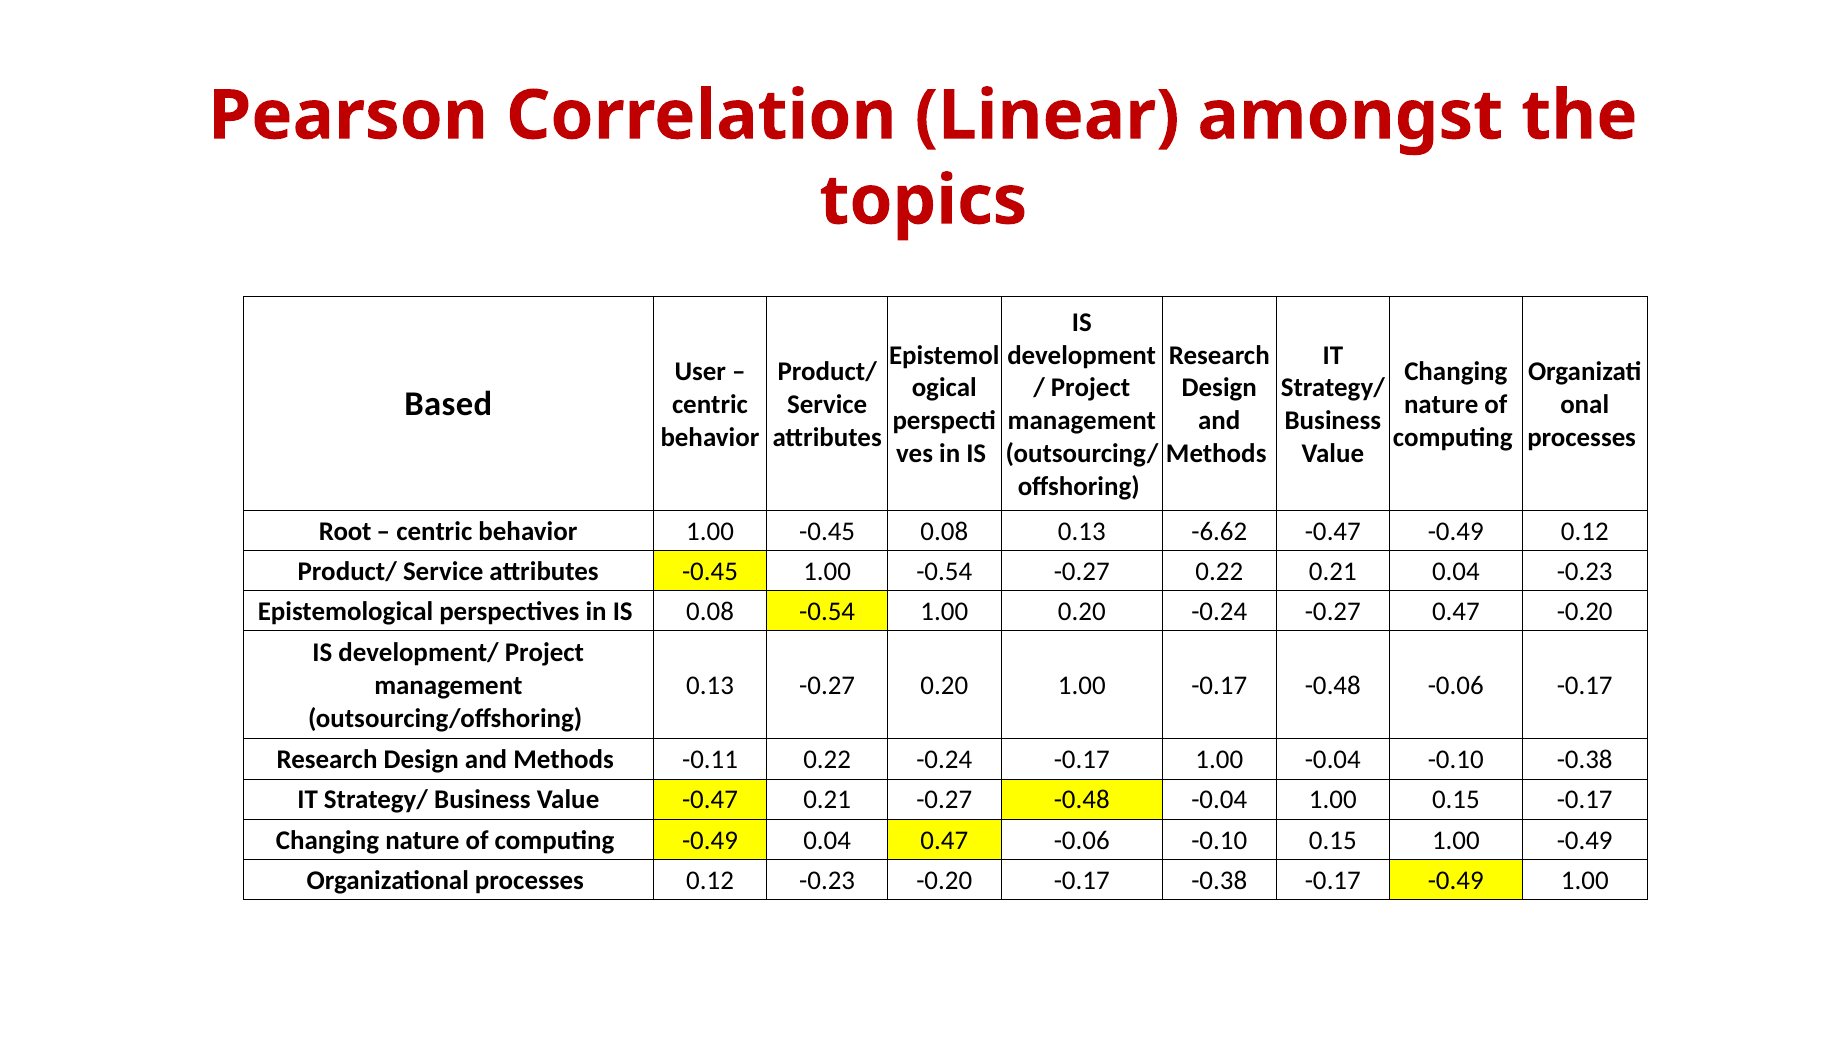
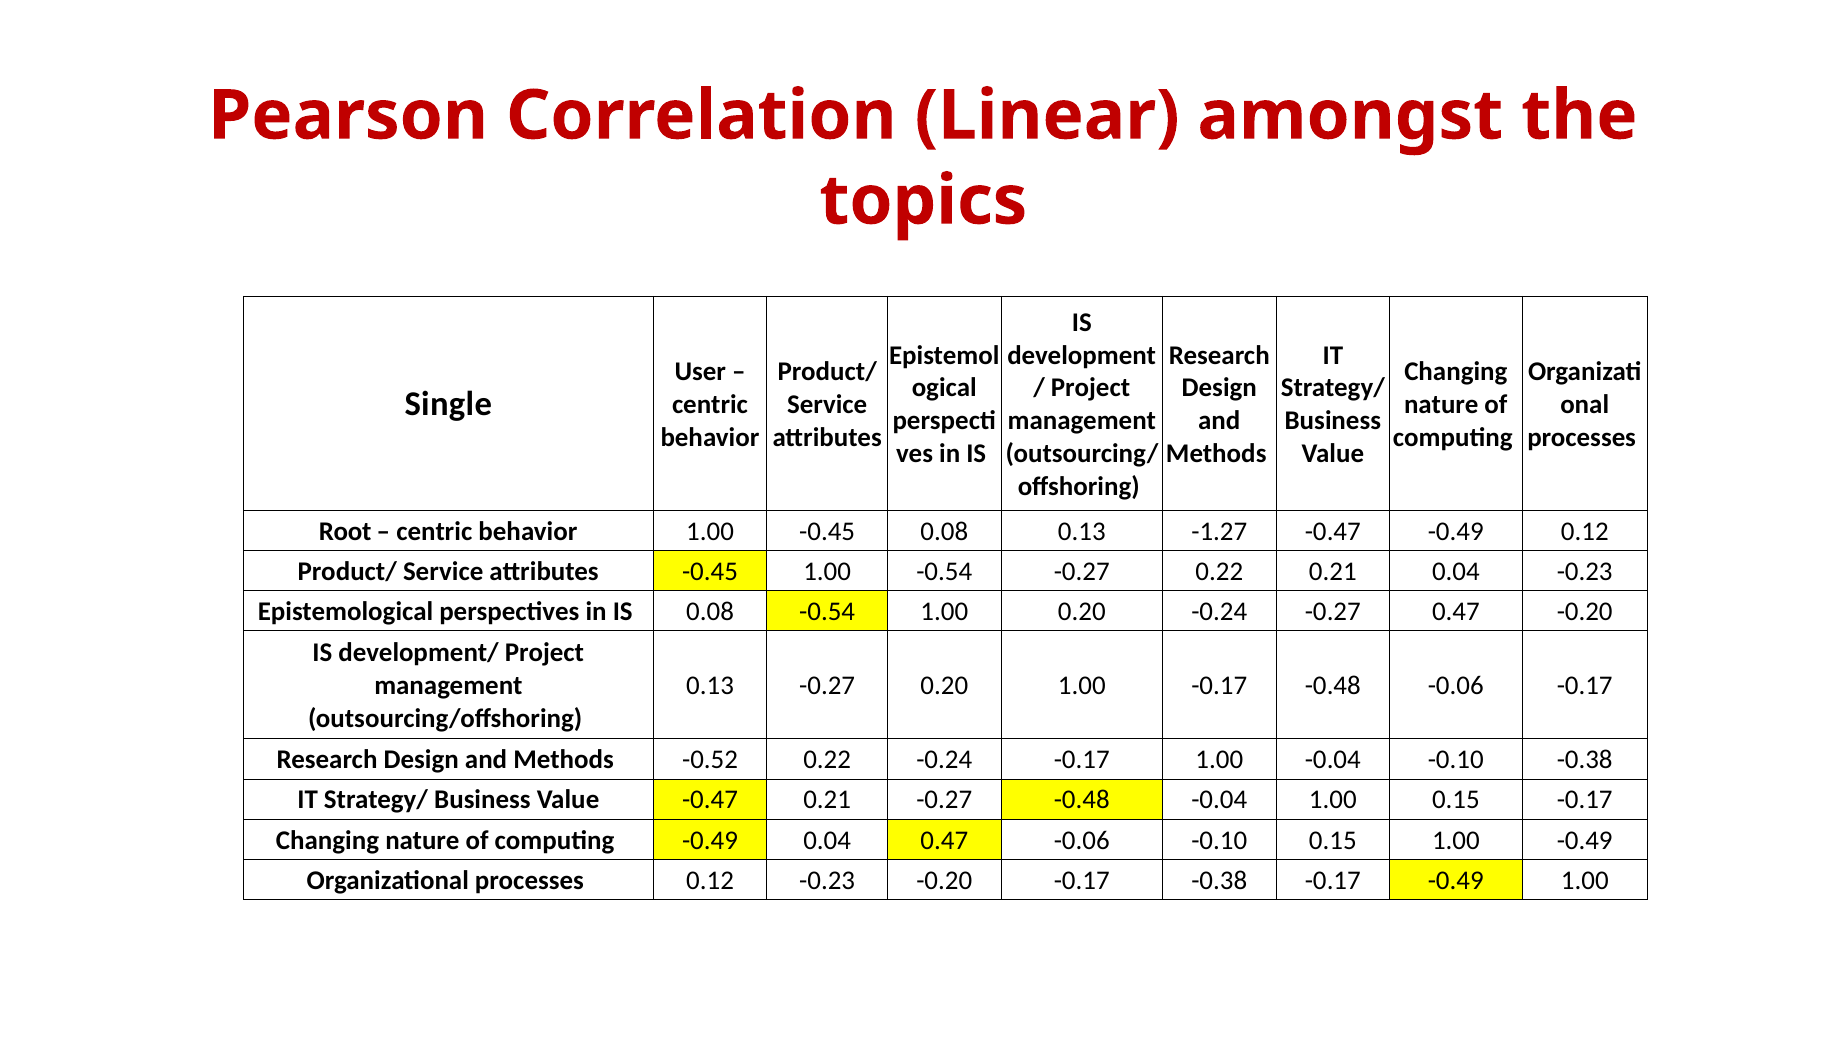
Based: Based -> Single
-6.62: -6.62 -> -1.27
-0.11: -0.11 -> -0.52
